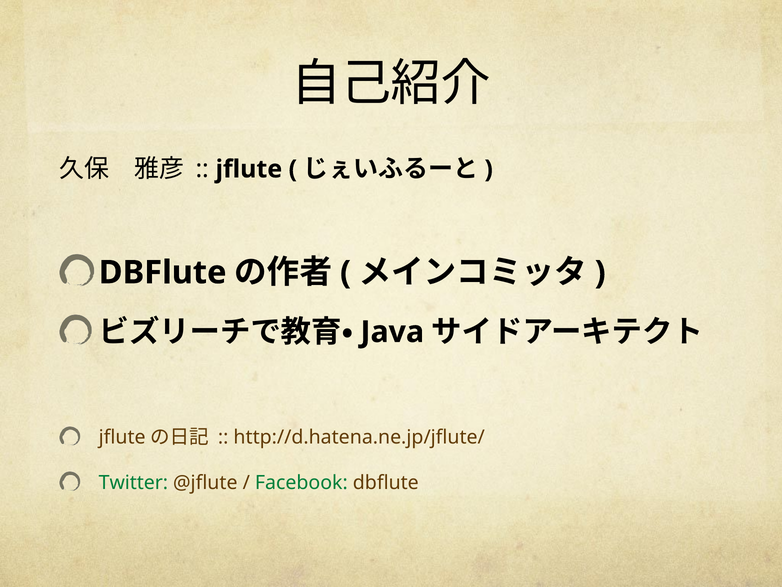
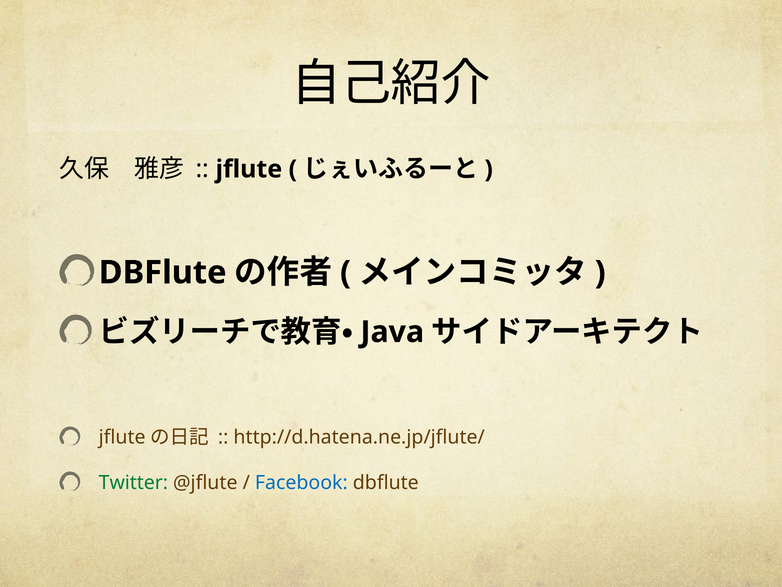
Facebook colour: green -> blue
